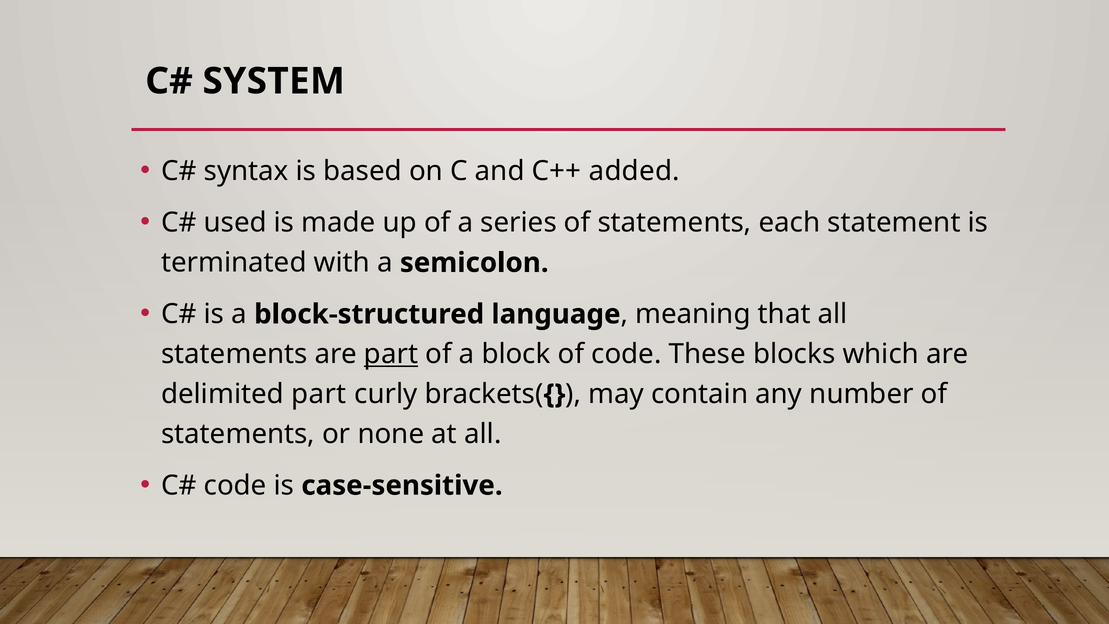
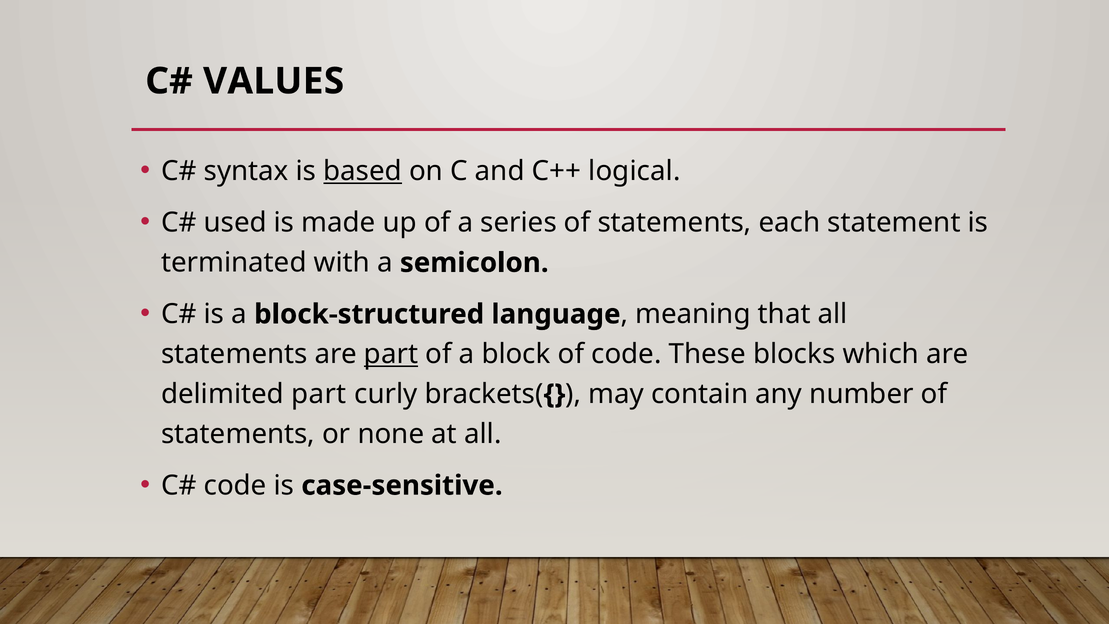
SYSTEM: SYSTEM -> VALUES
based underline: none -> present
added: added -> logical
